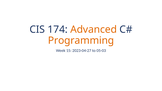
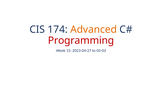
Programming colour: orange -> red
